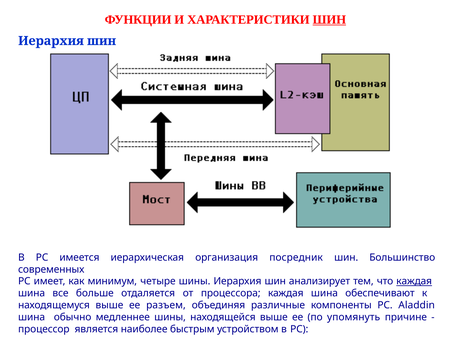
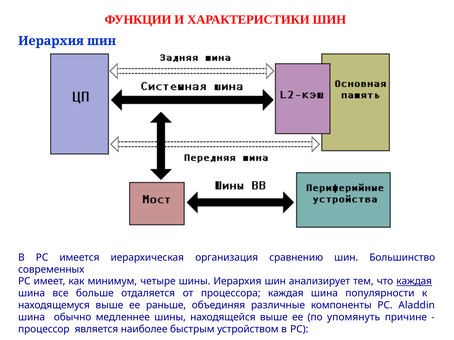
ШИН at (329, 20) underline: present -> none
посредник: посредник -> сравнению
обеспечивают: обеспечивают -> популярности
разъем: разъем -> раньше
